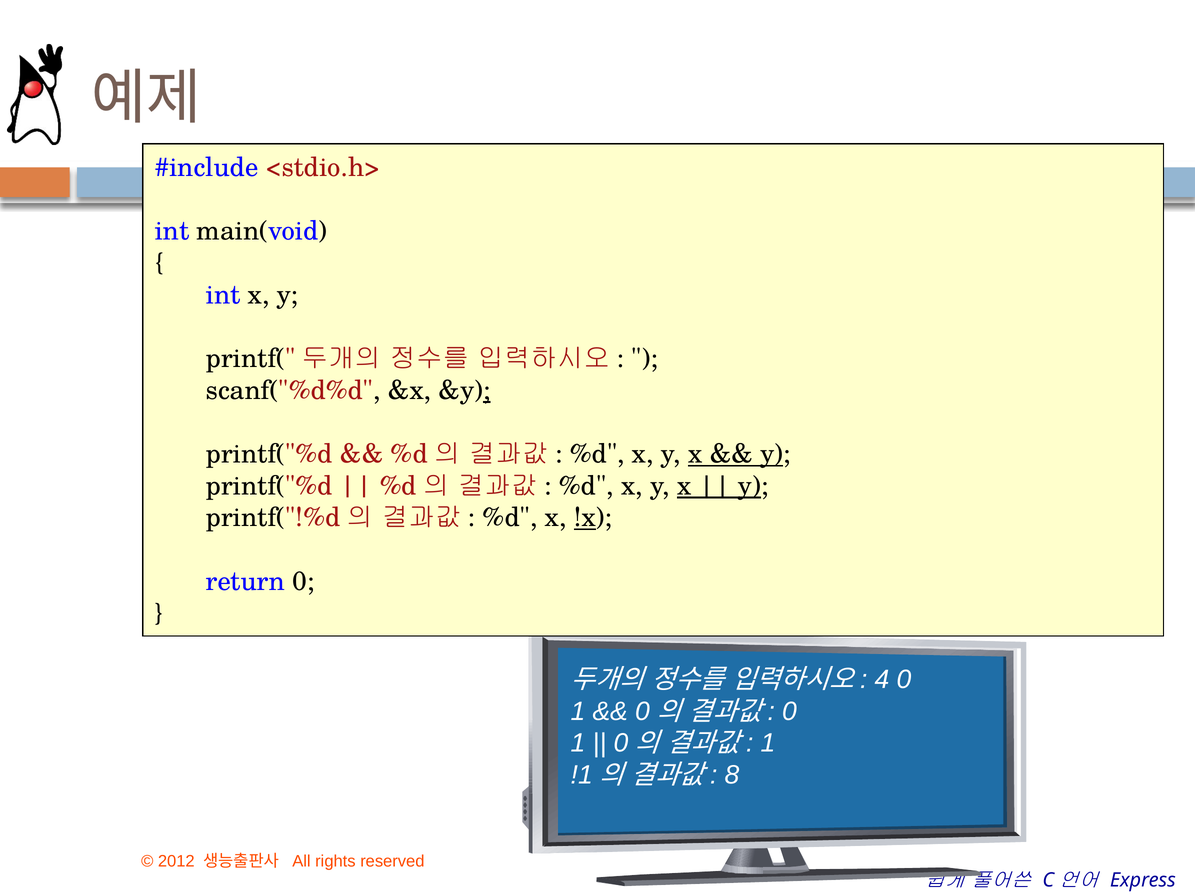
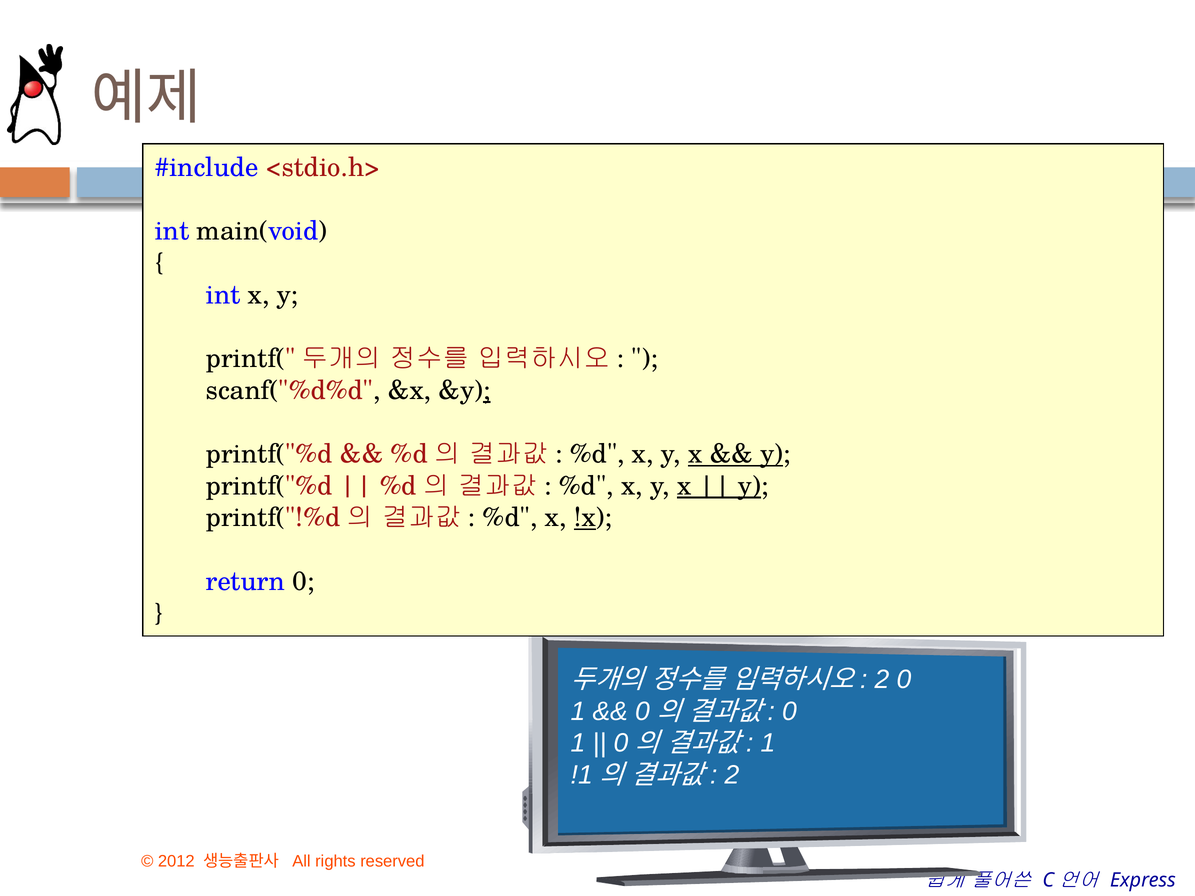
4 at (882, 680): 4 -> 2
8 at (732, 775): 8 -> 2
